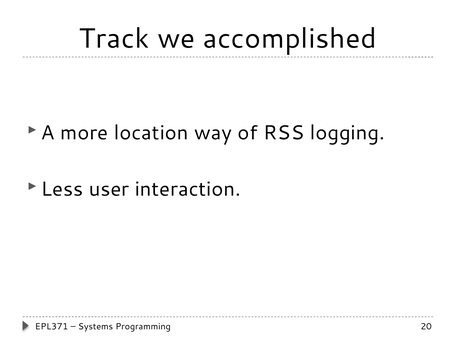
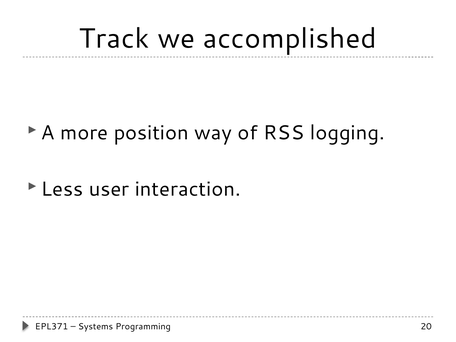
location: location -> position
